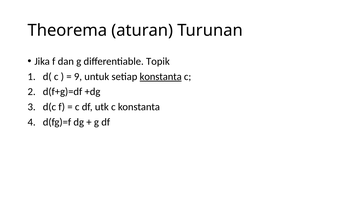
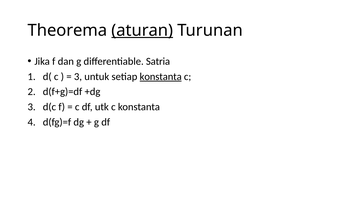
aturan underline: none -> present
Topik: Topik -> Satria
9 at (78, 76): 9 -> 3
